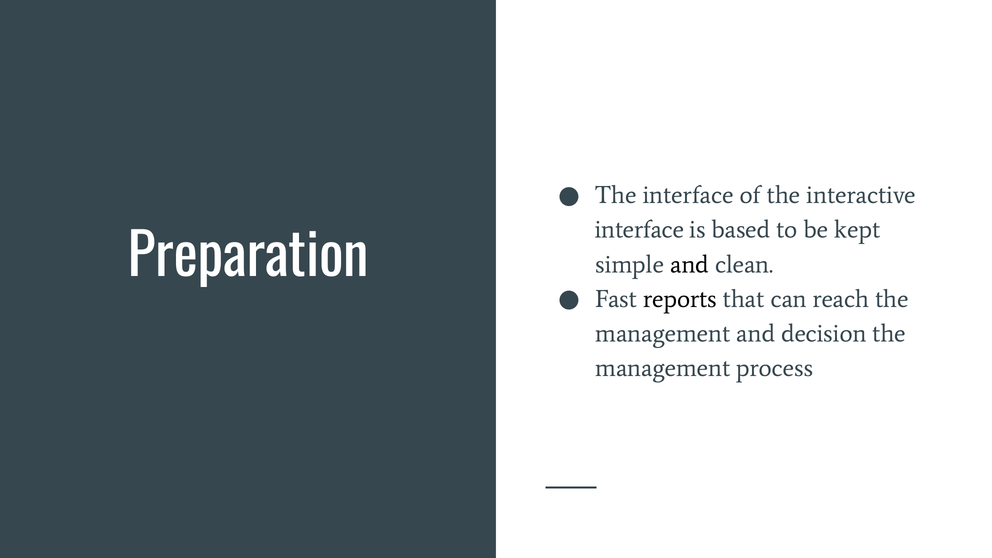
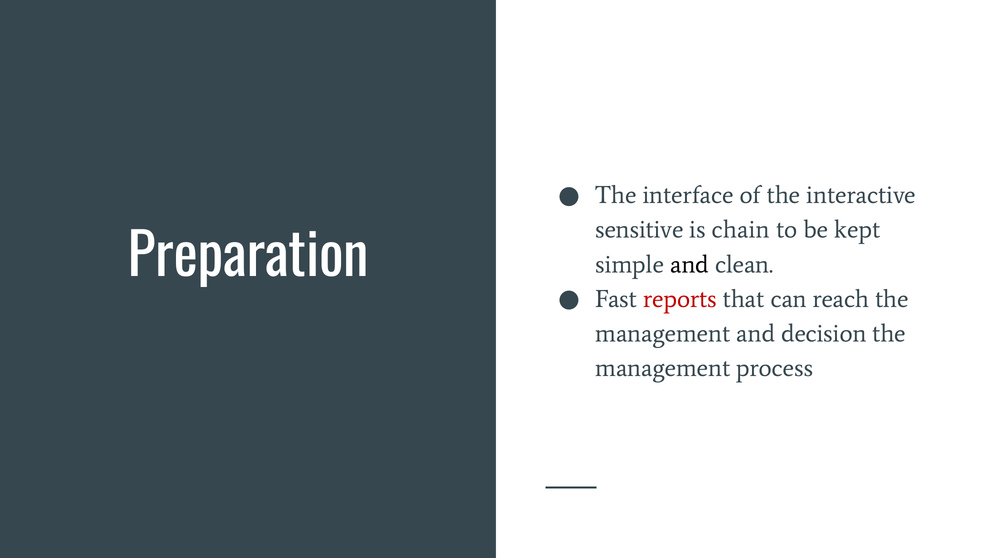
interface at (639, 230): interface -> sensitive
based: based -> chain
reports colour: black -> red
